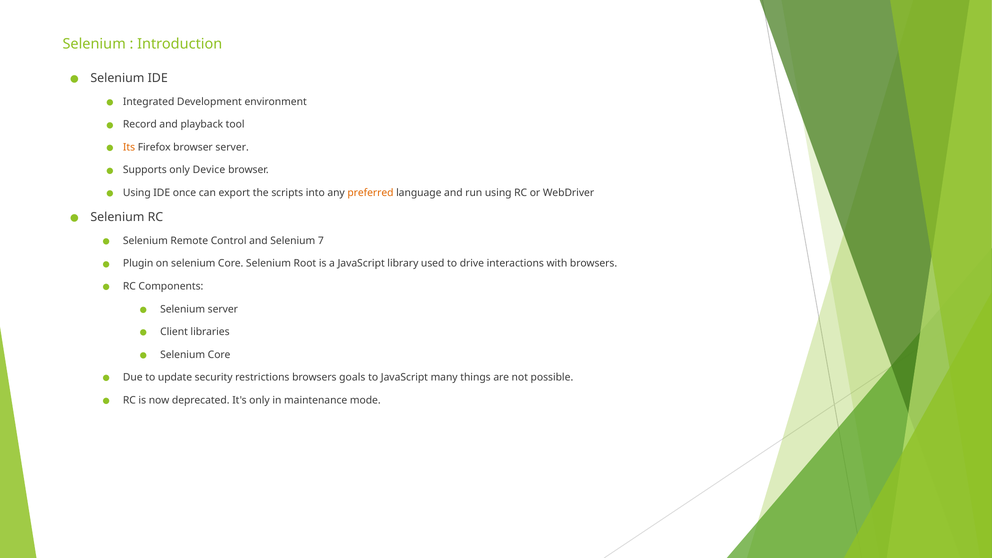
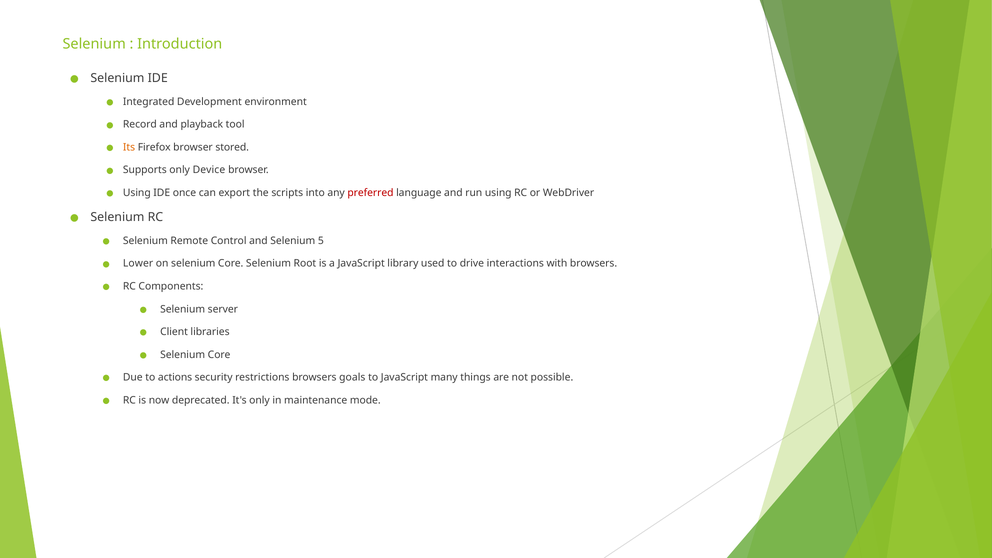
browser server: server -> stored
preferred colour: orange -> red
7: 7 -> 5
Plugin: Plugin -> Lower
update: update -> actions
